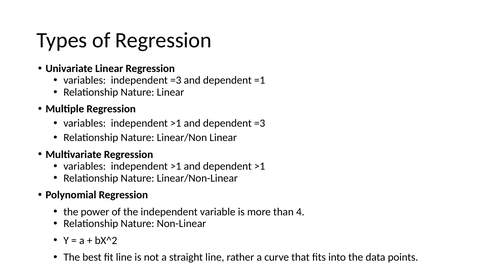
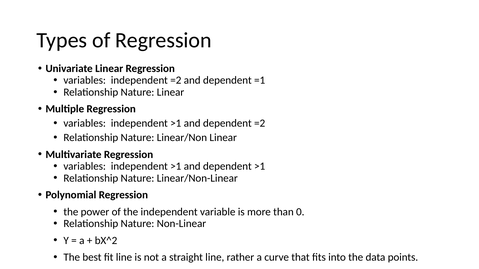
independent =3: =3 -> =2
dependent =3: =3 -> =2
4: 4 -> 0
